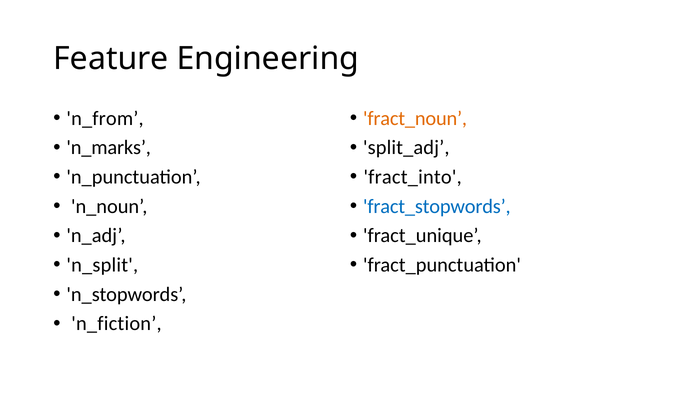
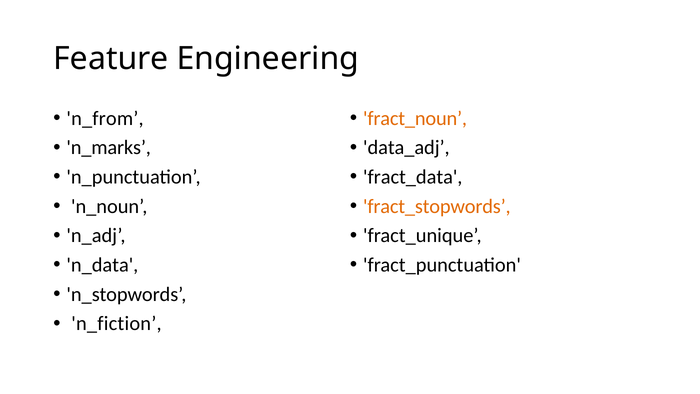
split_adj: split_adj -> data_adj
fract_into: fract_into -> fract_data
fract_stopwords colour: blue -> orange
n_split: n_split -> n_data
